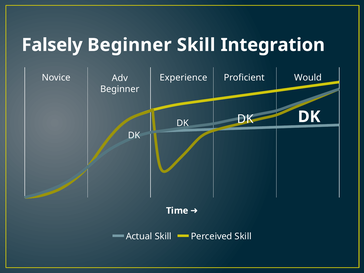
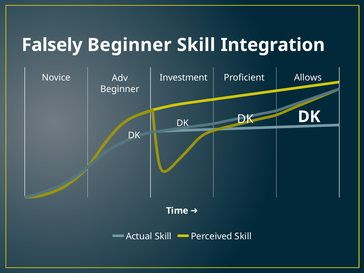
Experience: Experience -> Investment
Would: Would -> Allows
